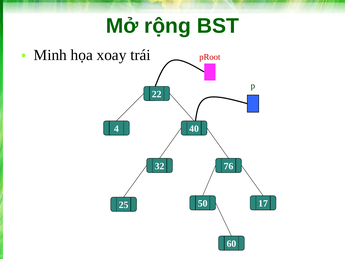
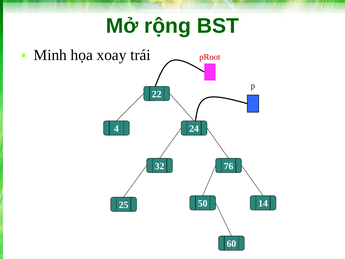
40: 40 -> 24
17: 17 -> 14
